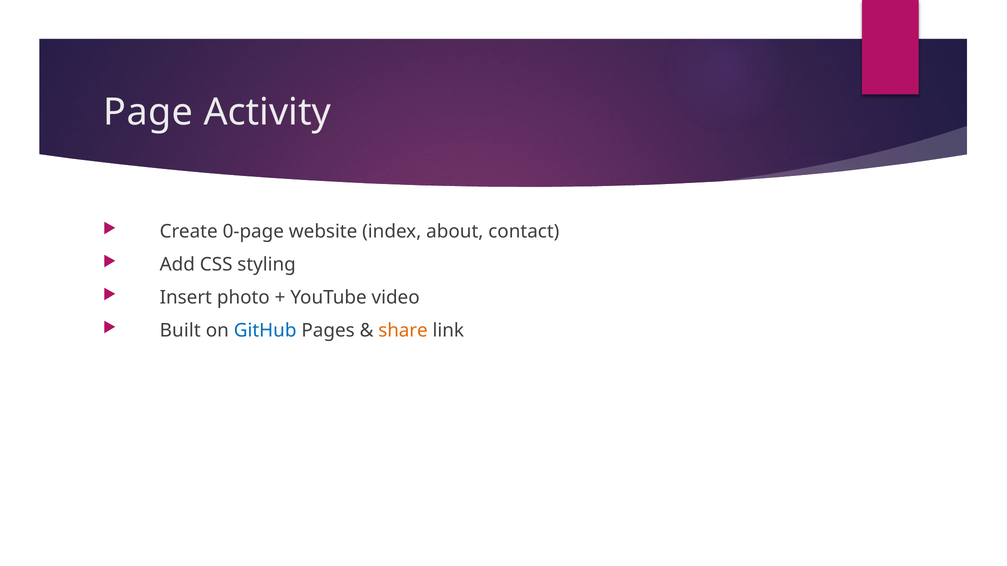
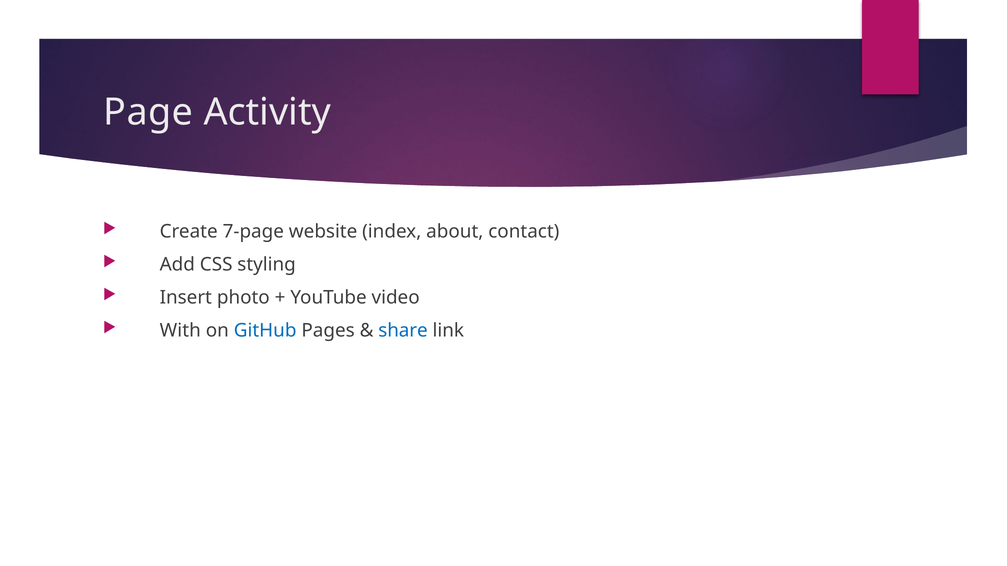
0-page: 0-page -> 7-page
Built: Built -> With
share colour: orange -> blue
